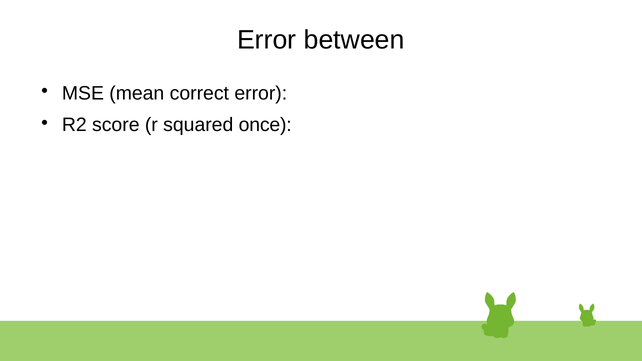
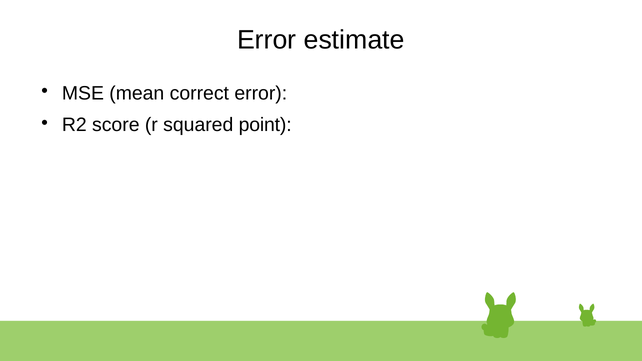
between: between -> estimate
once: once -> point
